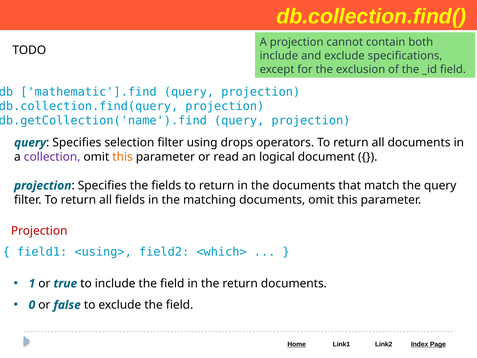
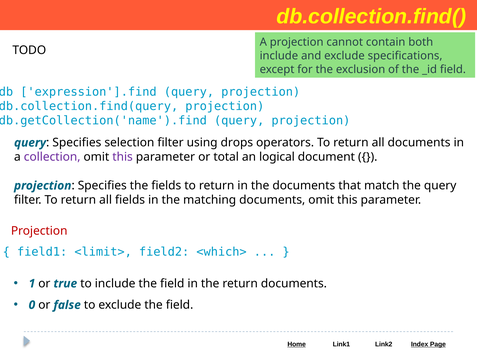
mathematic'].find: mathematic'].find -> expression'].find
this at (123, 157) colour: orange -> purple
read: read -> total
<using>: <using> -> <limit>
